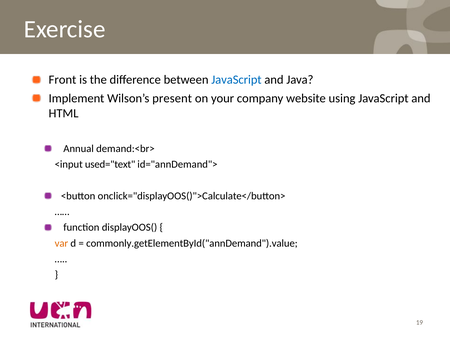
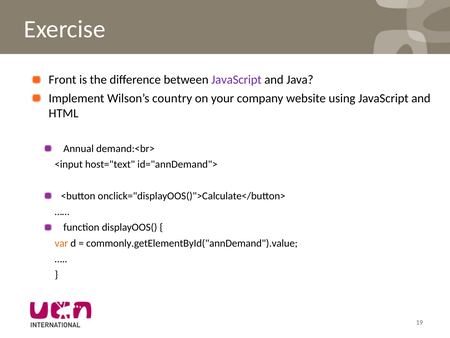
JavaScript at (236, 80) colour: blue -> purple
present: present -> country
used="text: used="text -> host="text
